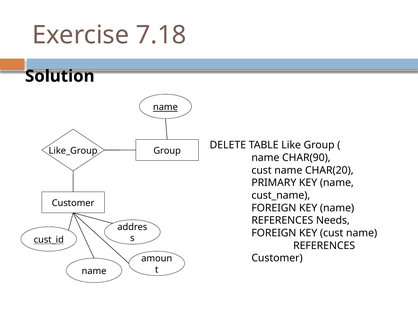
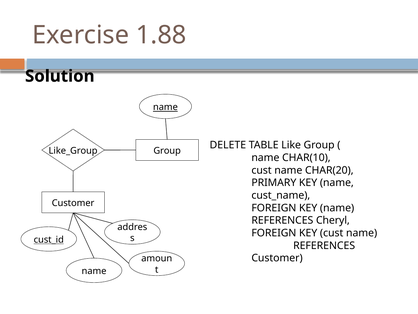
7.18: 7.18 -> 1.88
CHAR(90: CHAR(90 -> CHAR(10
Needs: Needs -> Cheryl
